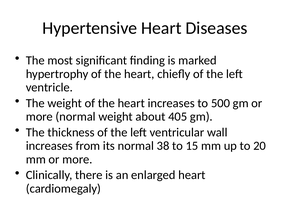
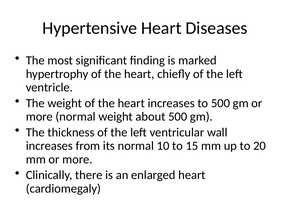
about 405: 405 -> 500
38: 38 -> 10
